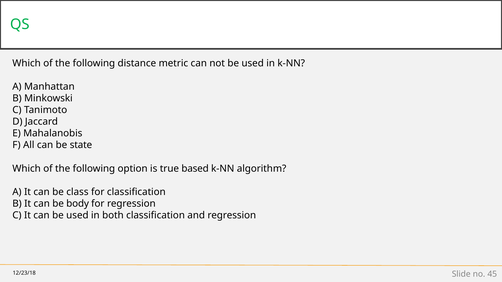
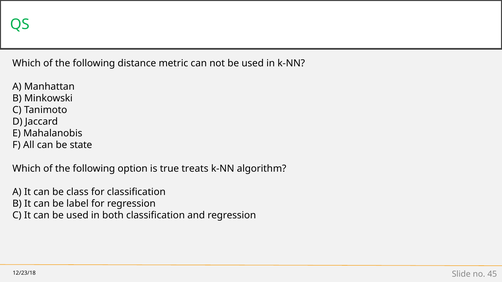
based: based -> treats
body: body -> label
